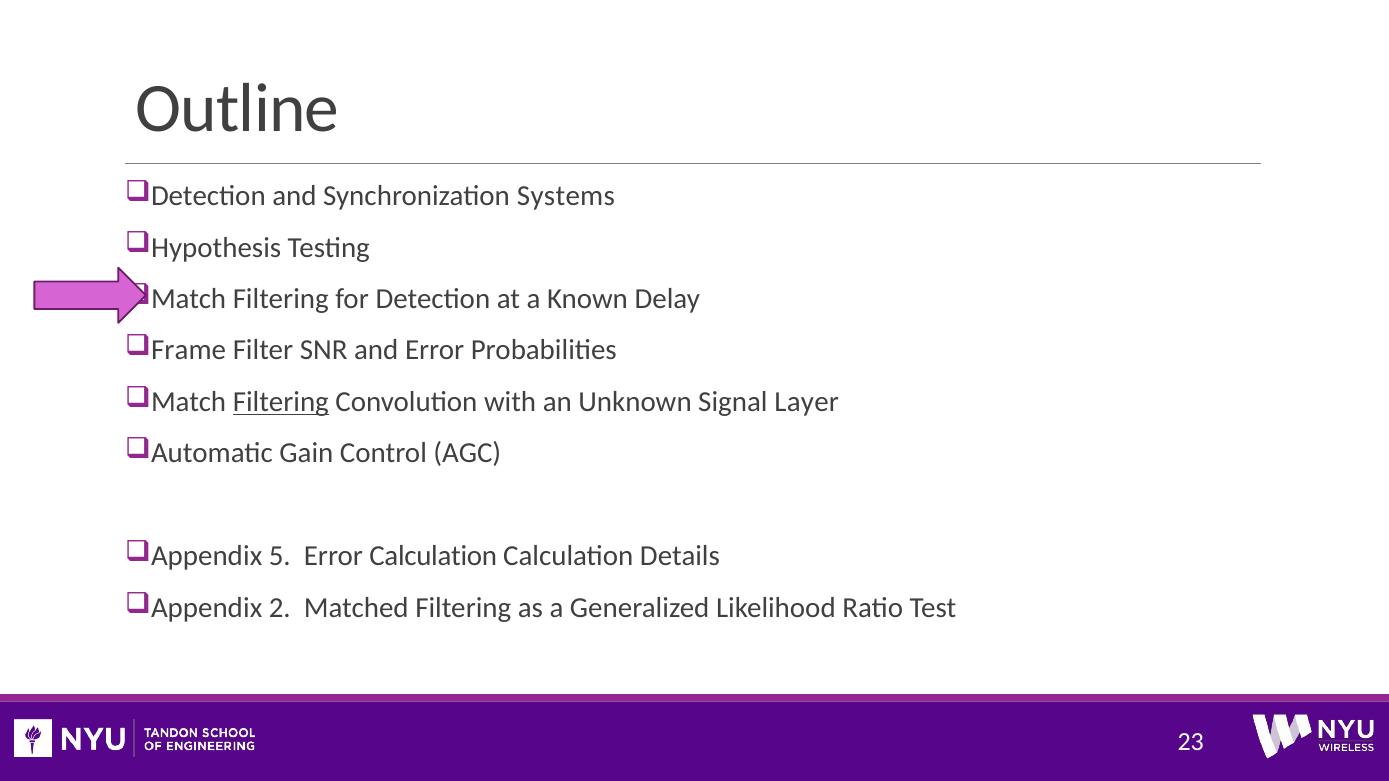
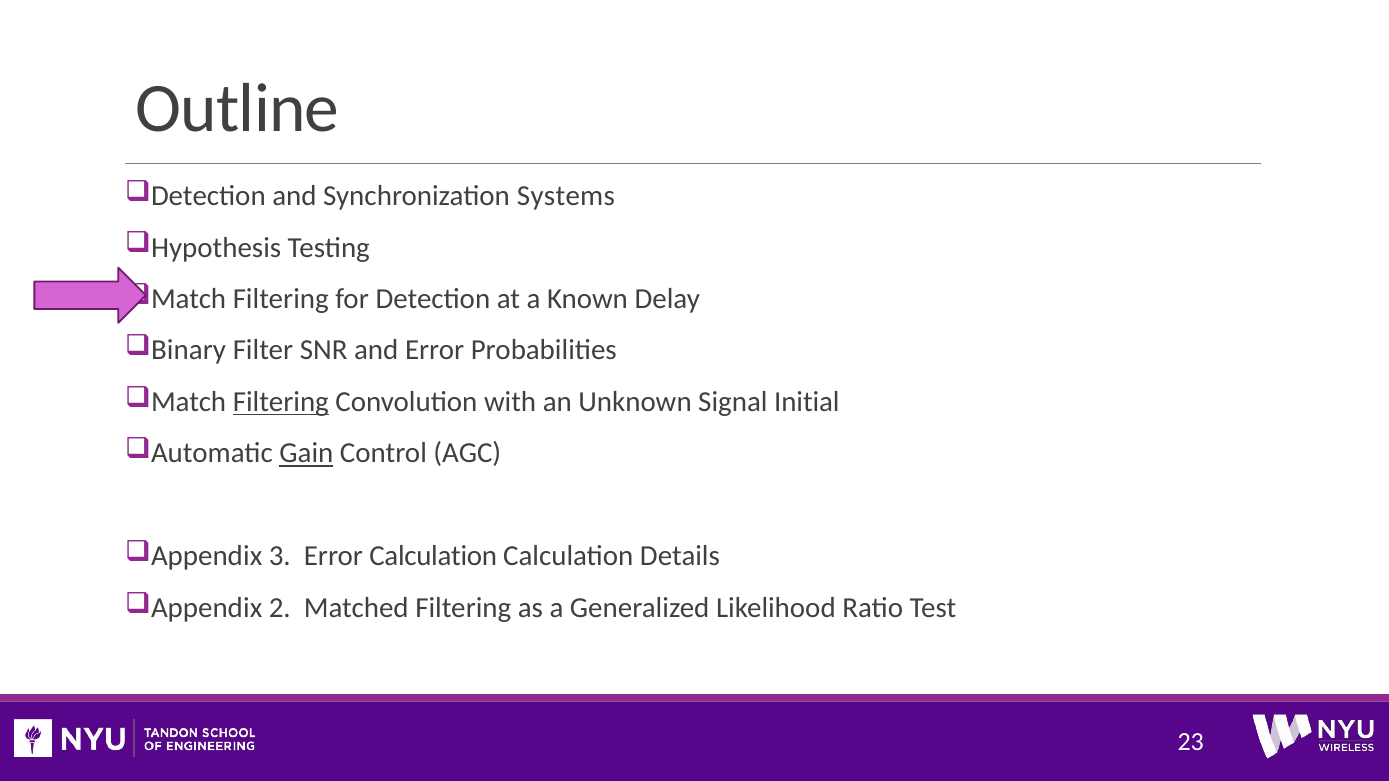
Frame: Frame -> Binary
Layer: Layer -> Initial
Gain underline: none -> present
5: 5 -> 3
